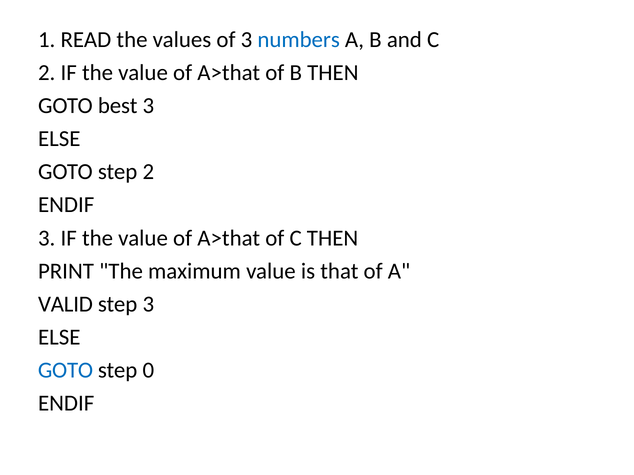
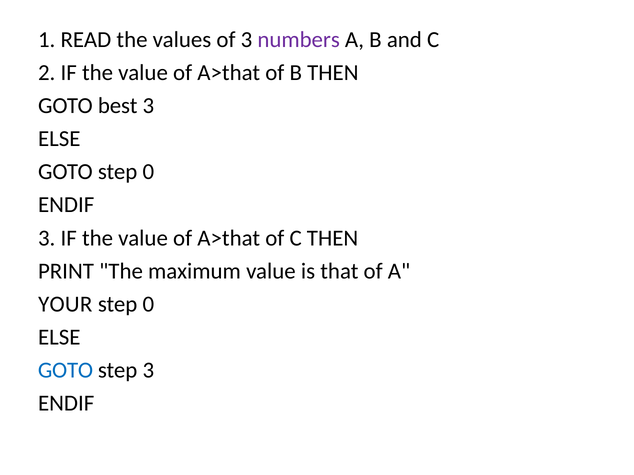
numbers colour: blue -> purple
GOTO step 2: 2 -> 0
VALID: VALID -> YOUR
3 at (148, 304): 3 -> 0
step 0: 0 -> 3
